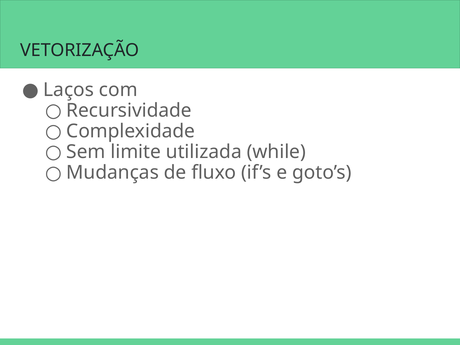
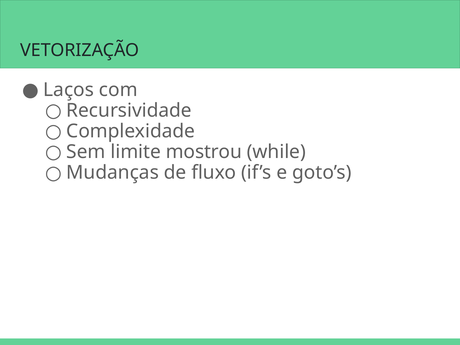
utilizada: utilizada -> mostrou
